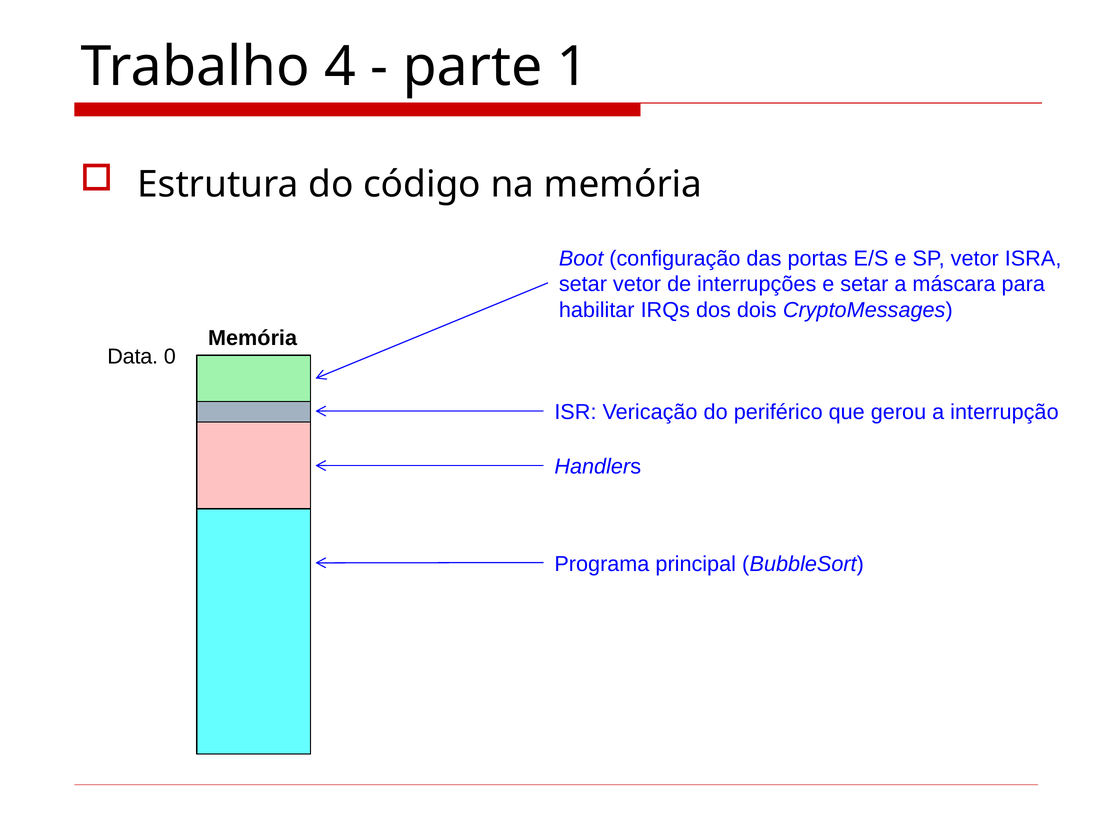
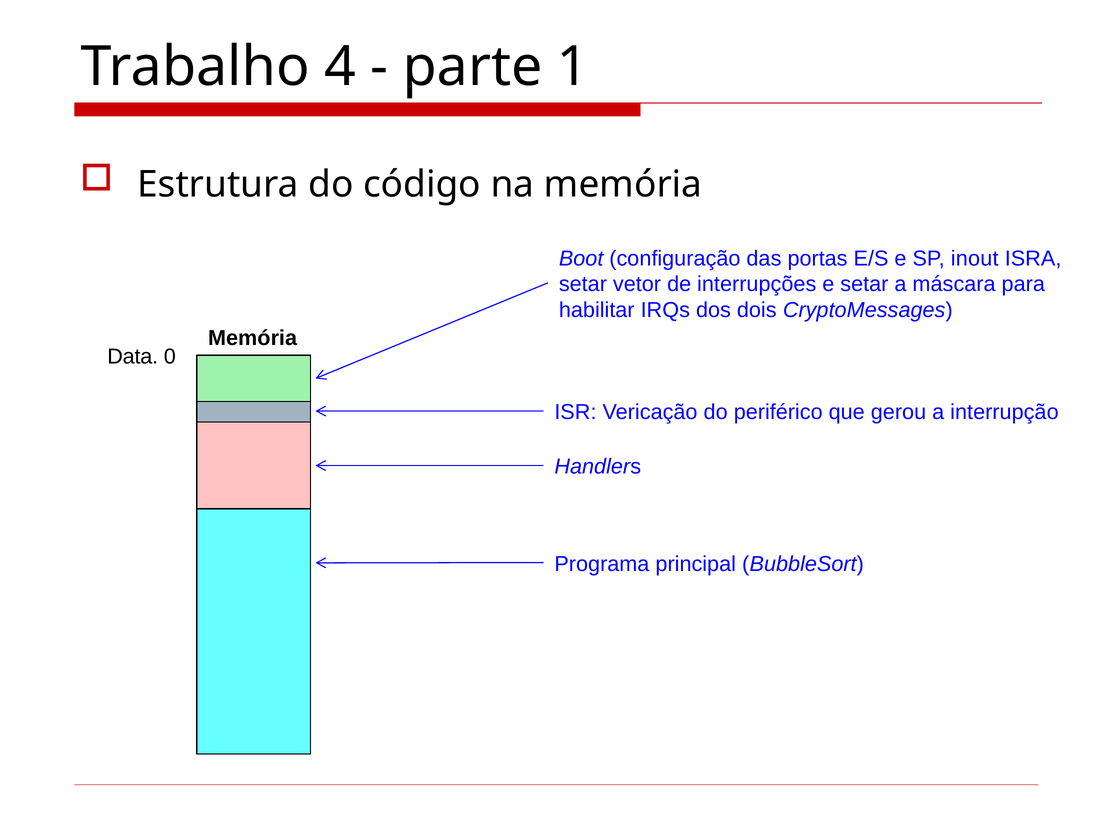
SP vetor: vetor -> inout
